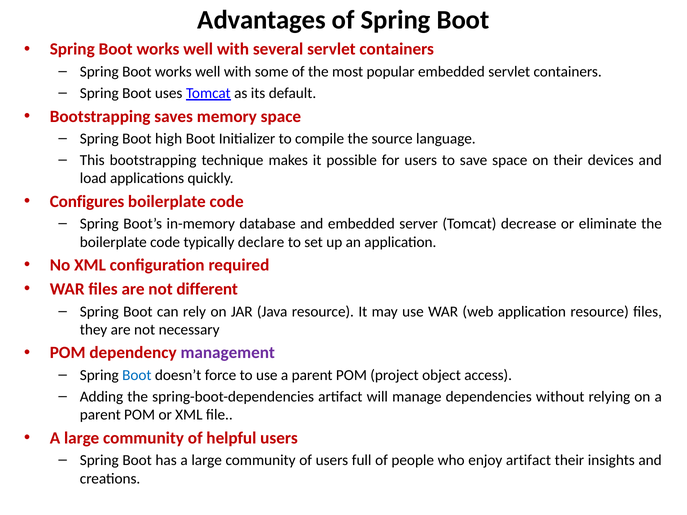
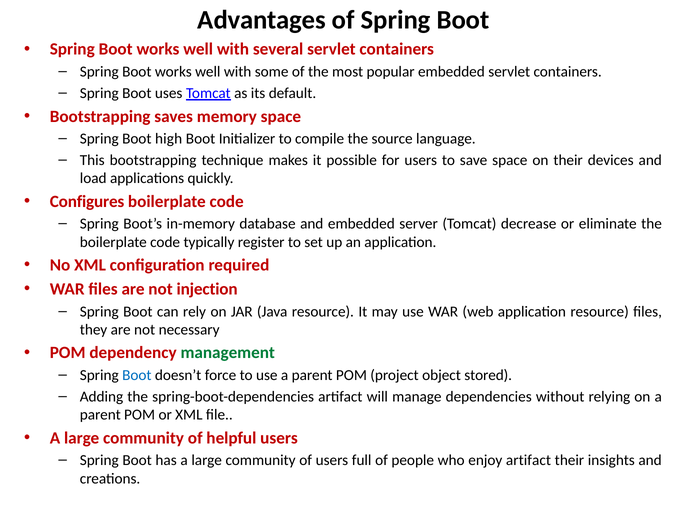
declare: declare -> register
different: different -> injection
management colour: purple -> green
access: access -> stored
